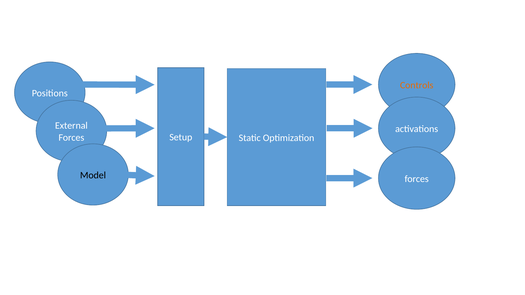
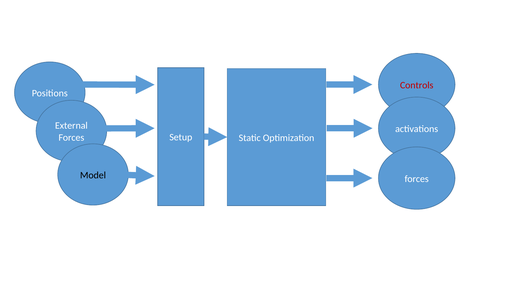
Controls colour: orange -> red
